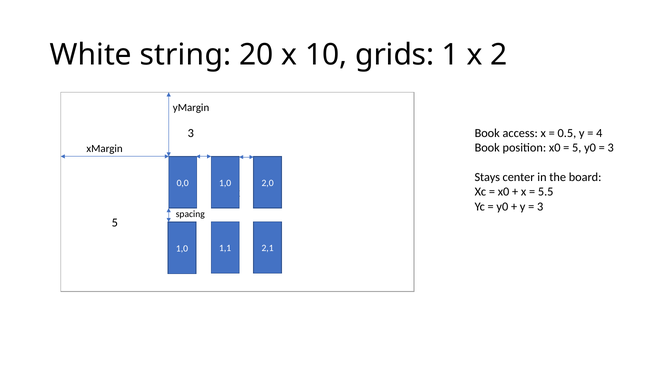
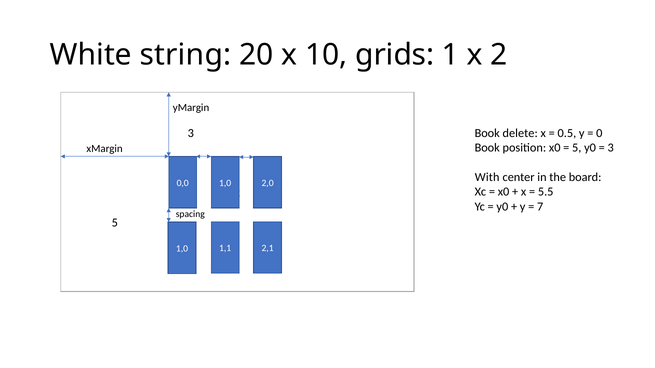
access: access -> delete
4: 4 -> 0
Stays: Stays -> With
3 at (540, 207): 3 -> 7
